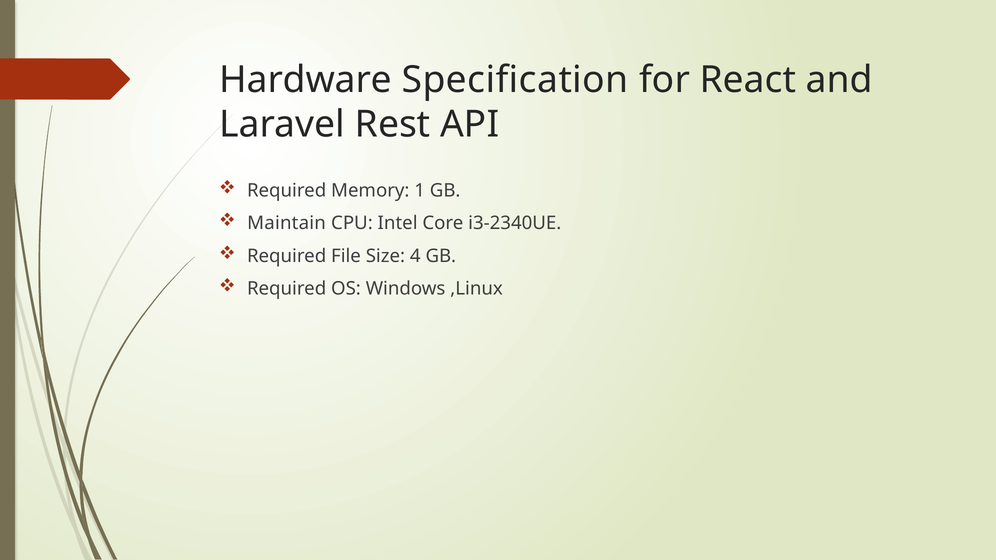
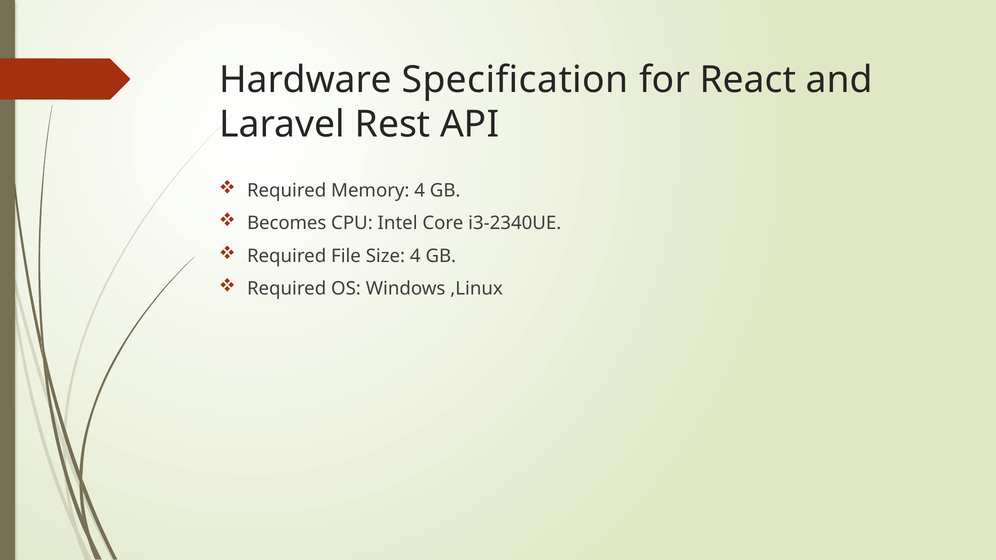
Memory 1: 1 -> 4
Maintain: Maintain -> Becomes
